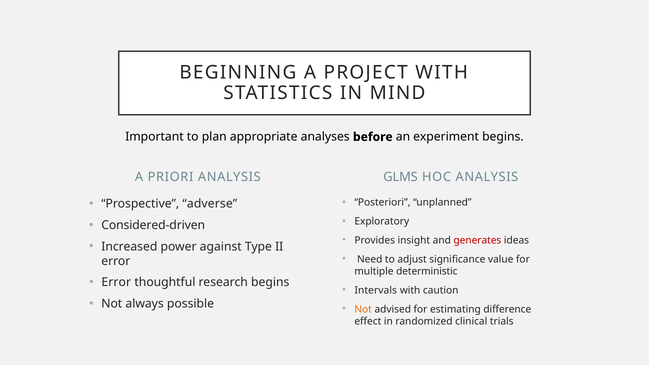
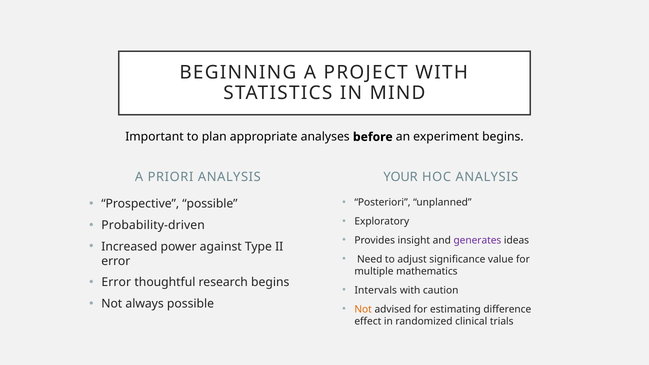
GLMS: GLMS -> YOUR
Prospective adverse: adverse -> possible
Considered-driven: Considered-driven -> Probability-driven
generates colour: red -> purple
deterministic: deterministic -> mathematics
